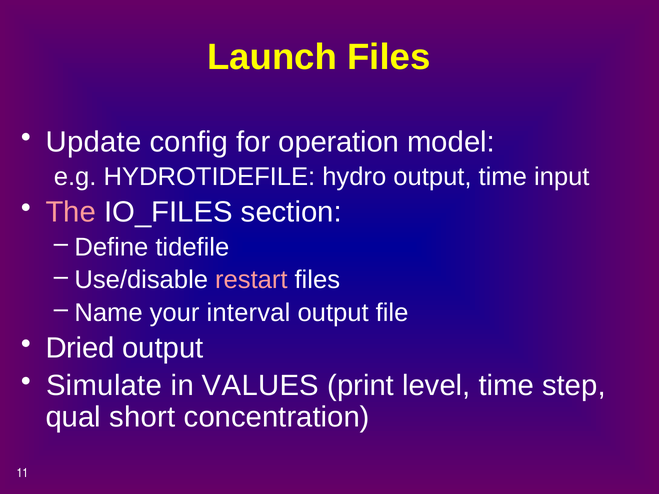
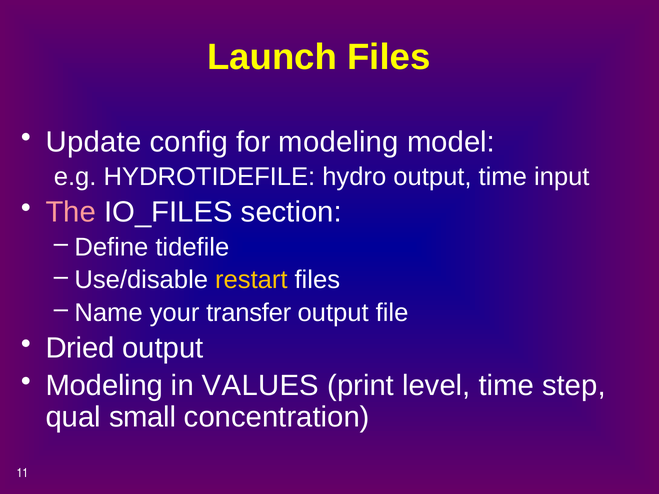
for operation: operation -> modeling
restart colour: pink -> yellow
interval: interval -> transfer
Simulate at (104, 386): Simulate -> Modeling
short: short -> small
